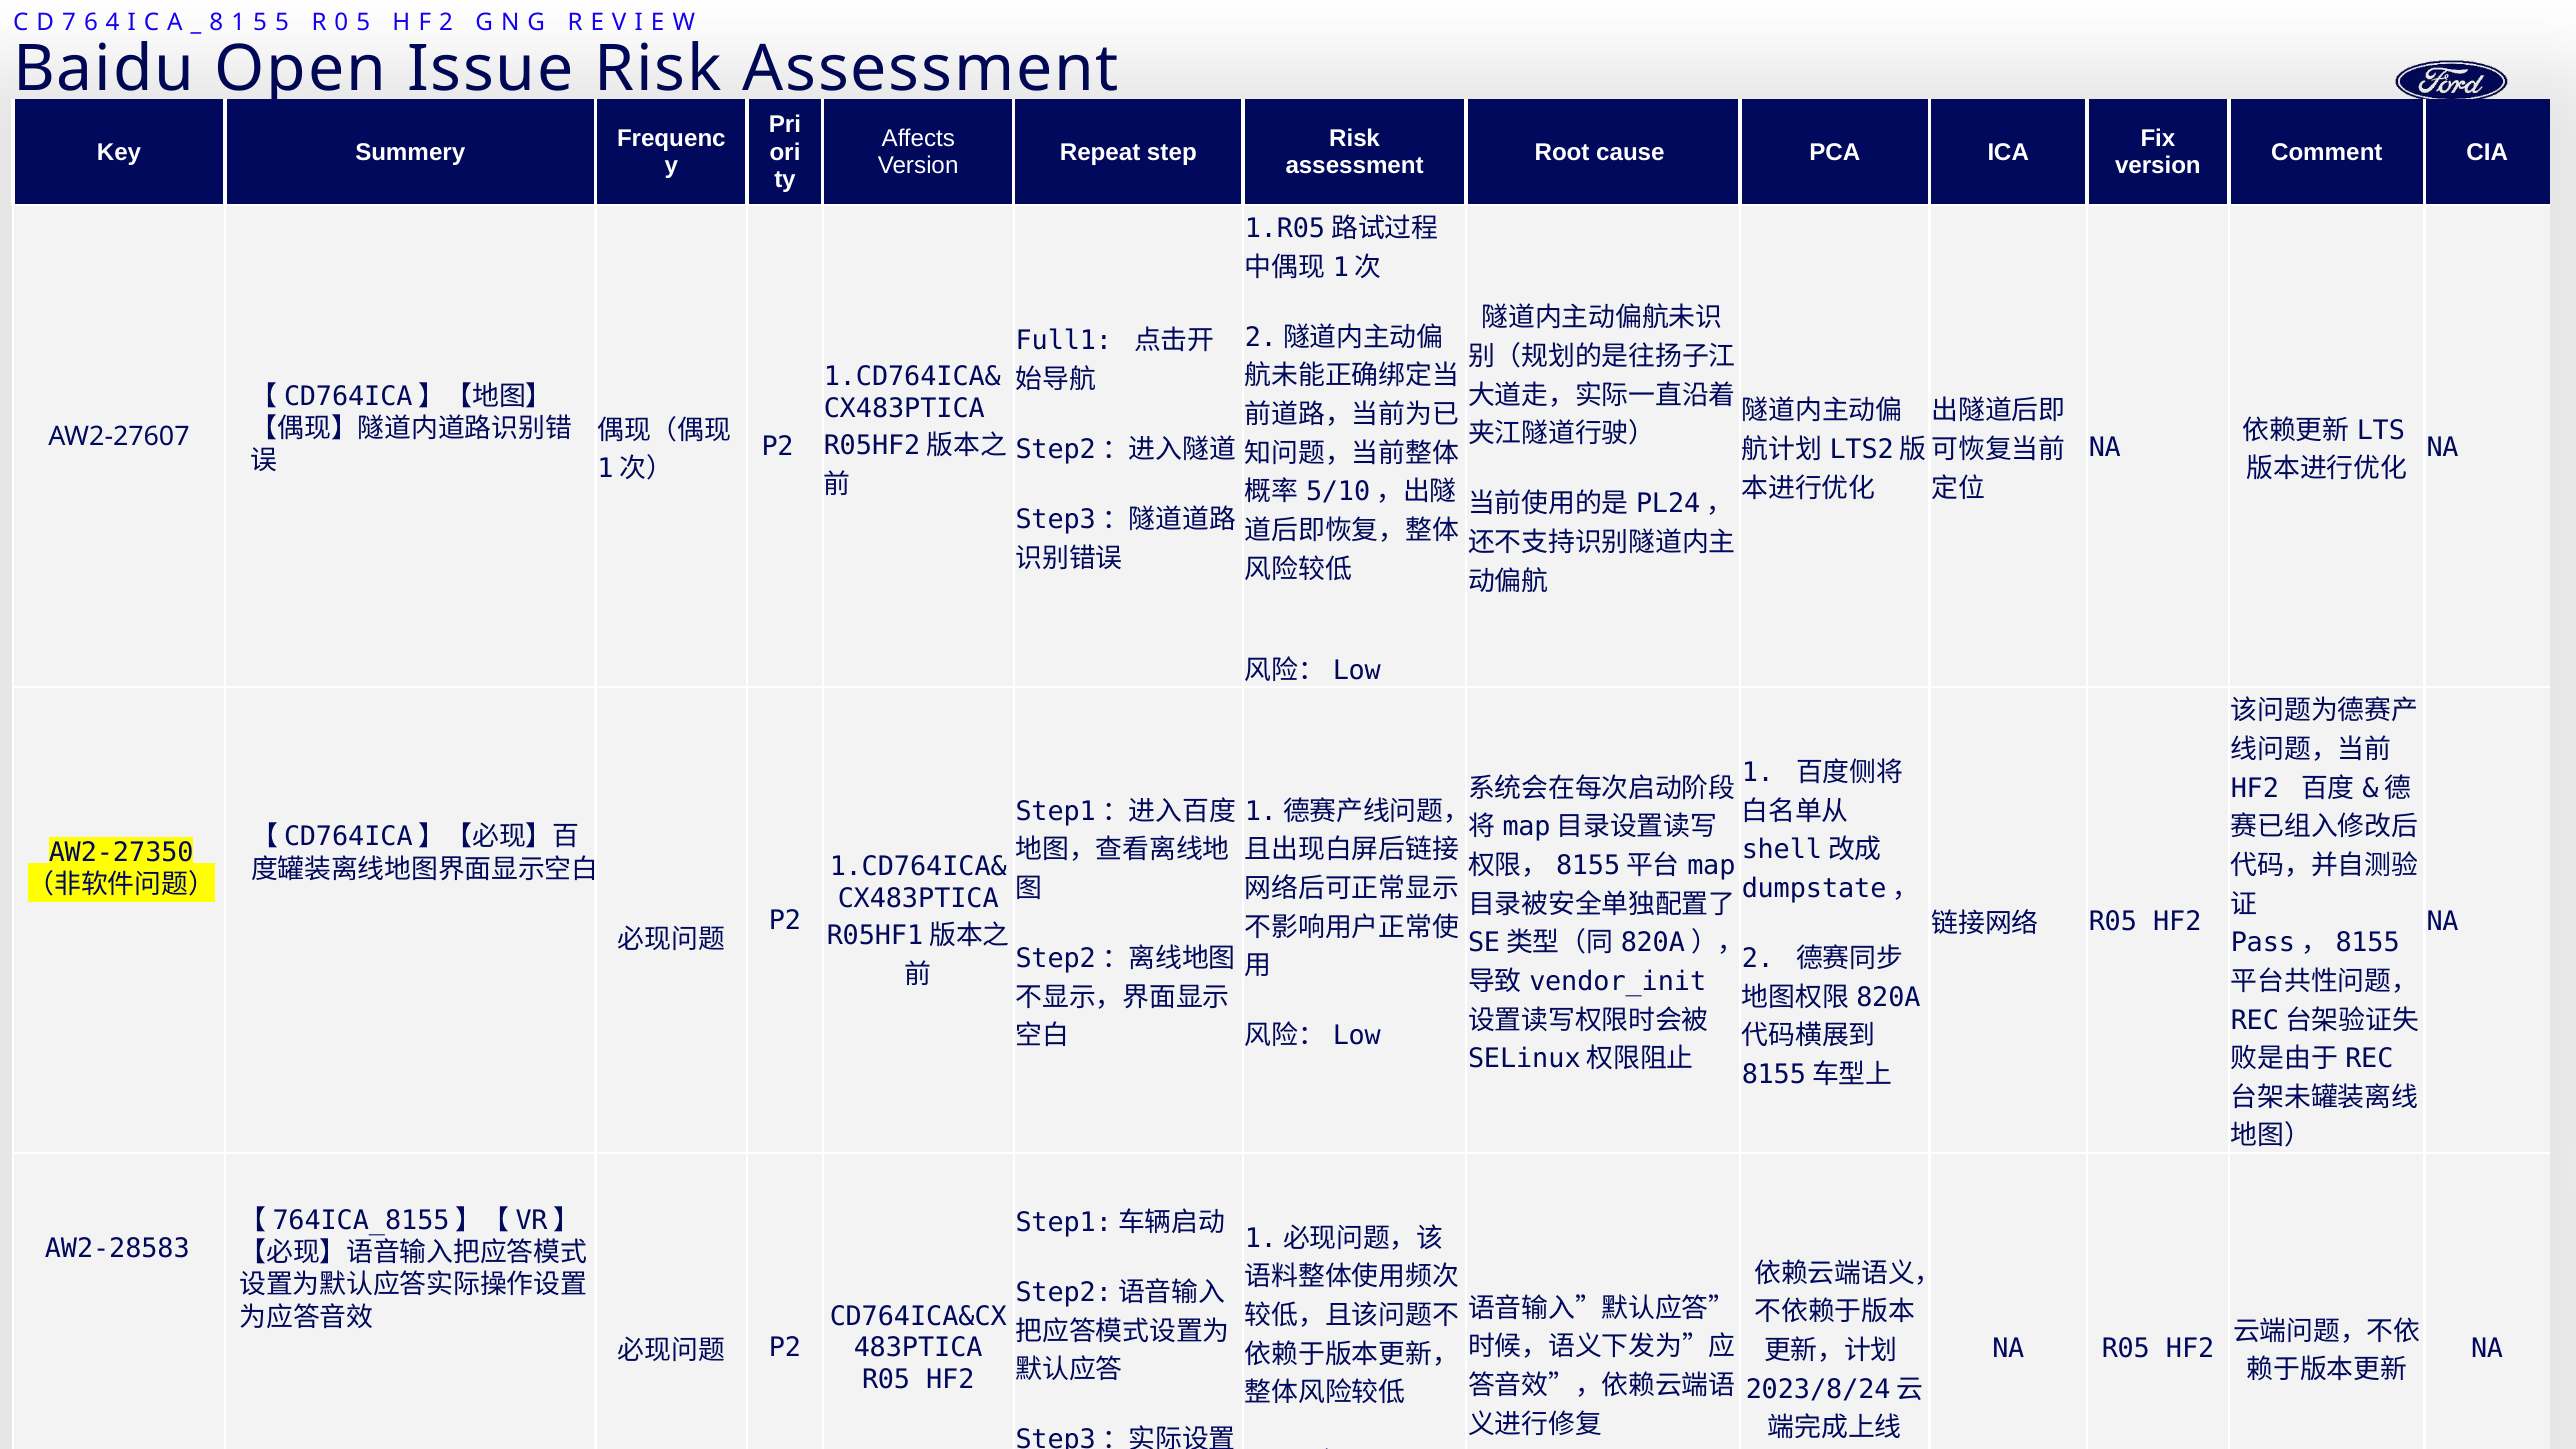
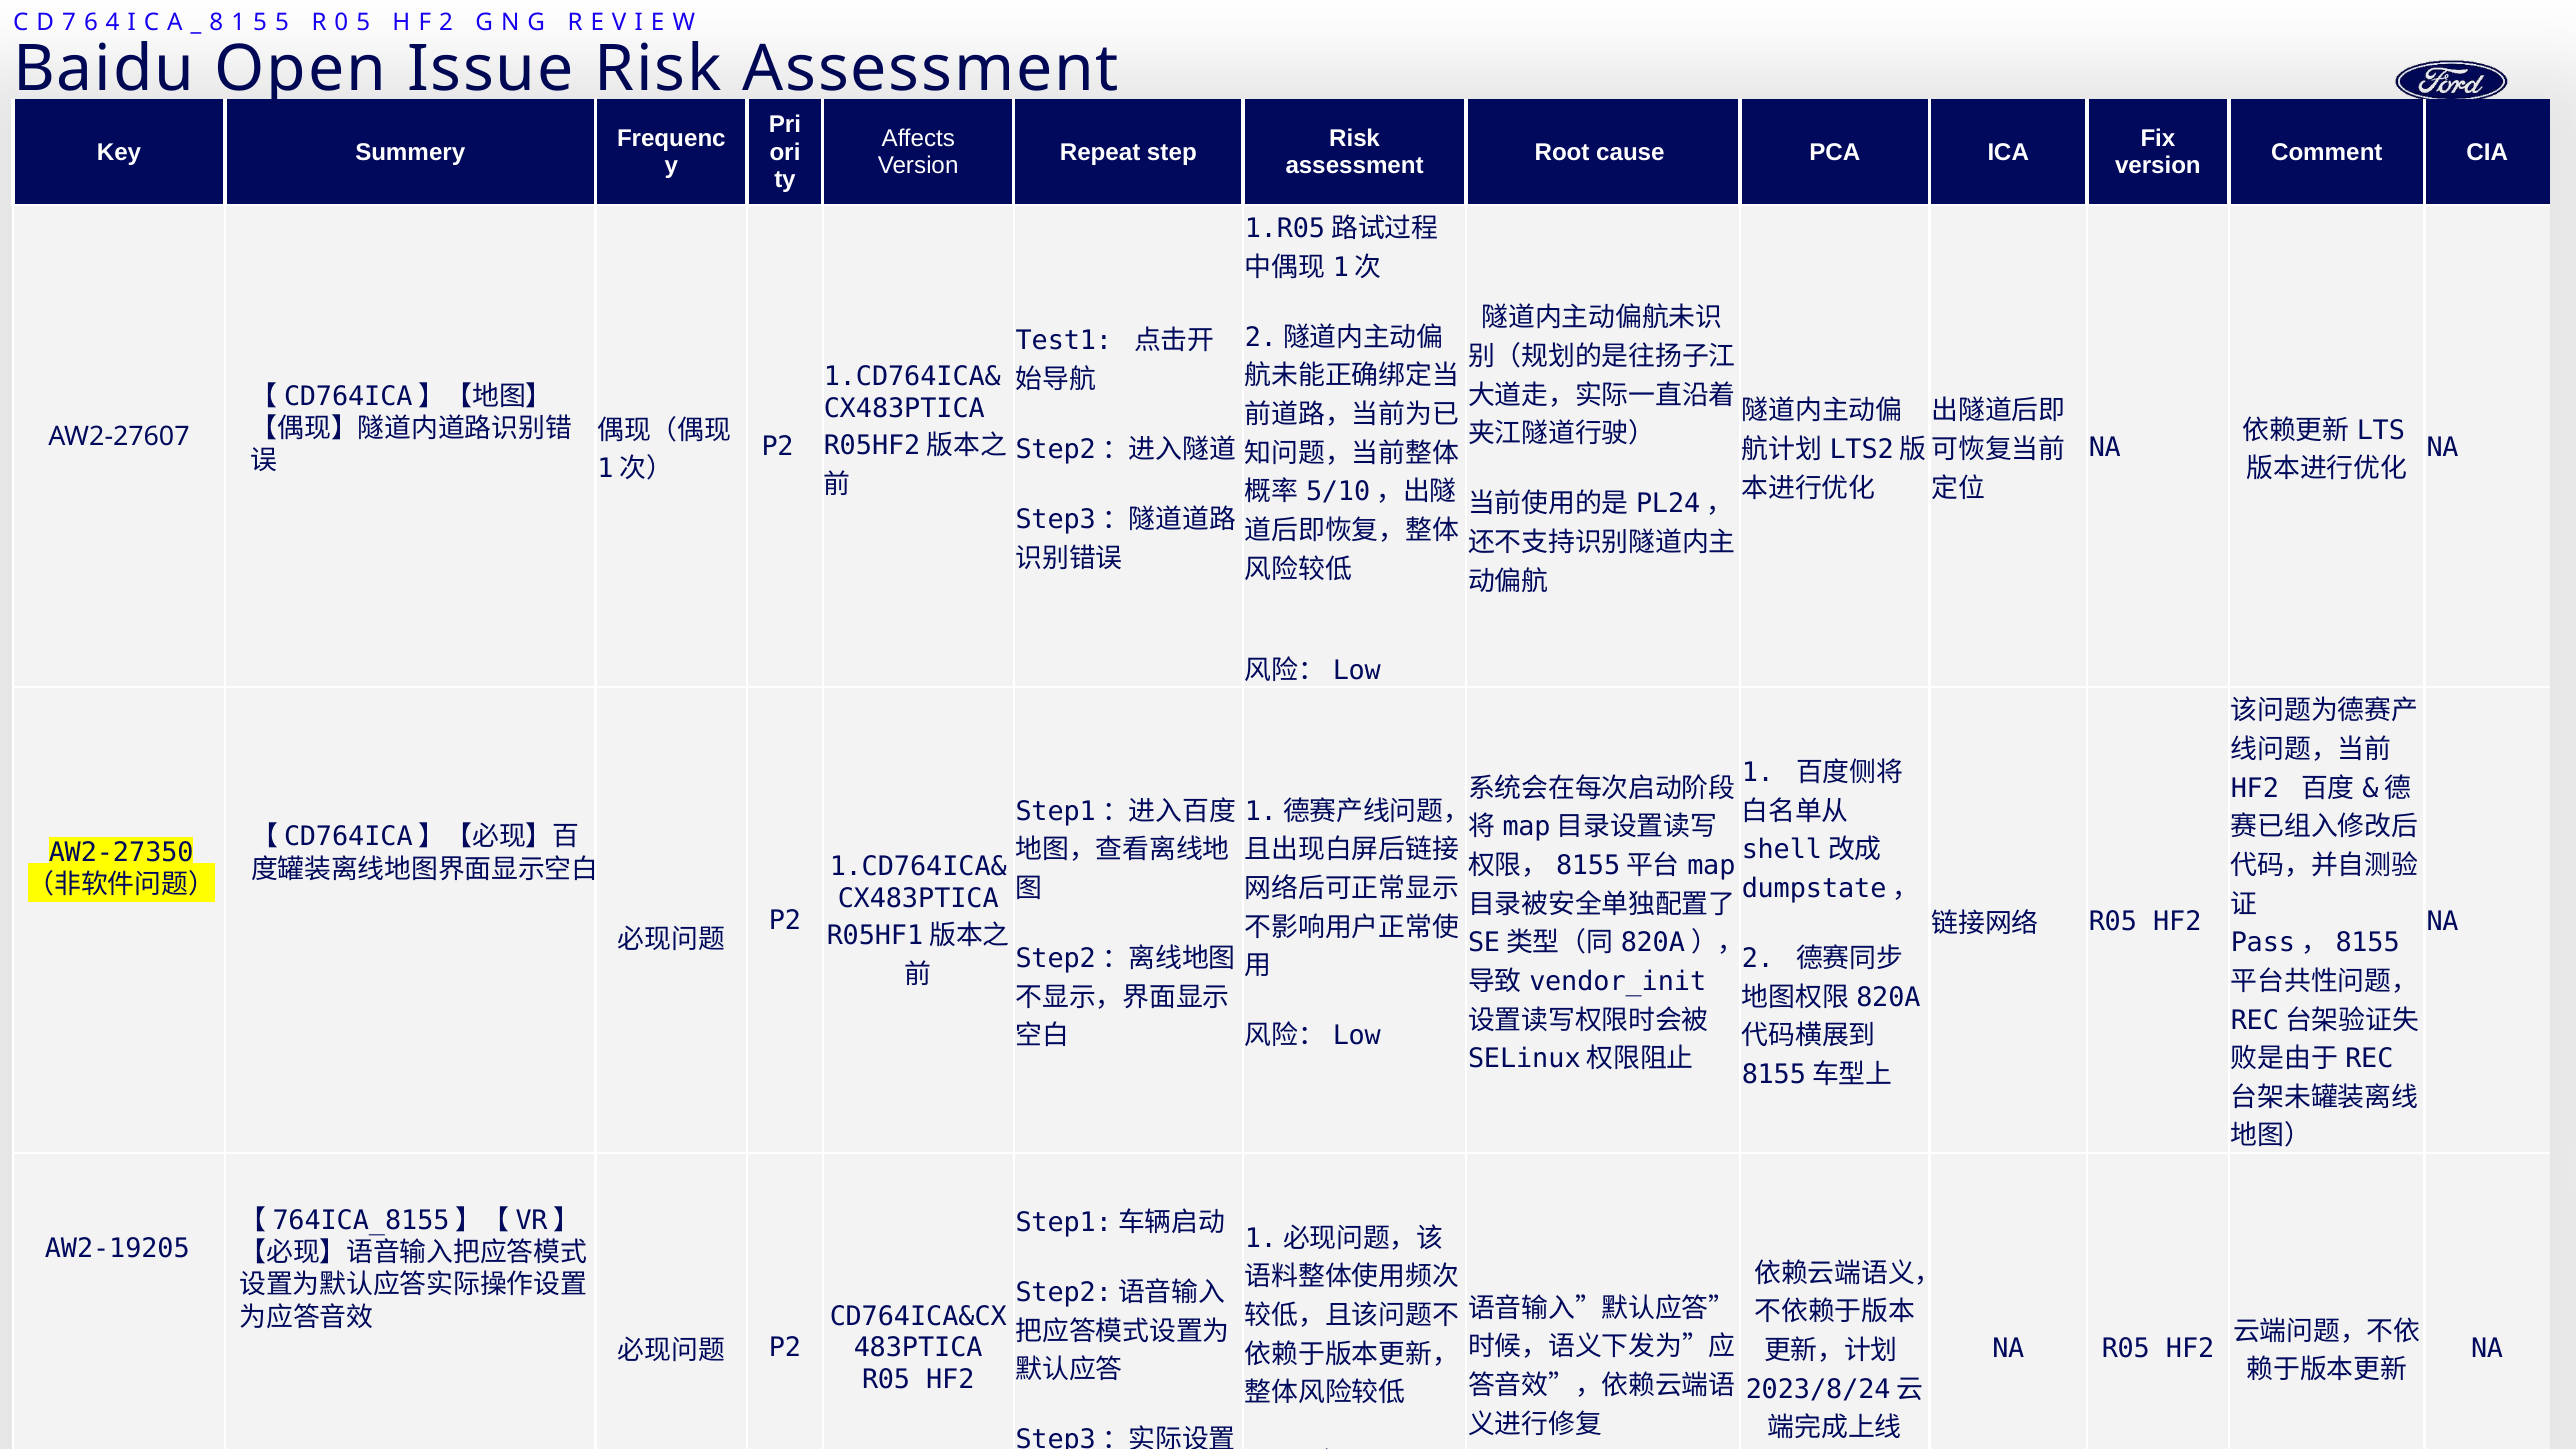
Full1: Full1 -> Test1
AW2-28583: AW2-28583 -> AW2-19205
